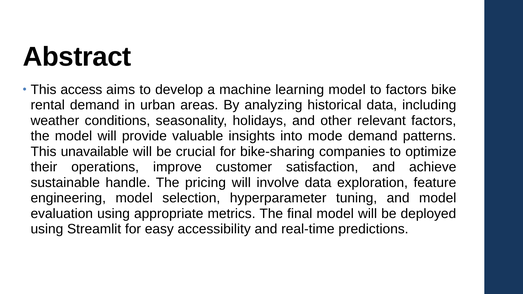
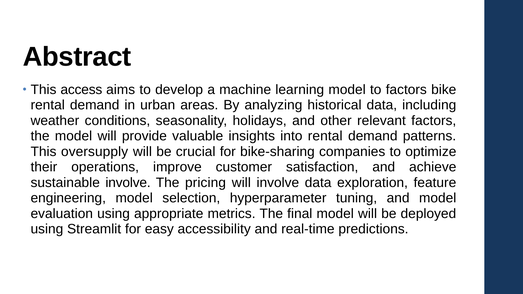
into mode: mode -> rental
unavailable: unavailable -> oversupply
sustainable handle: handle -> involve
